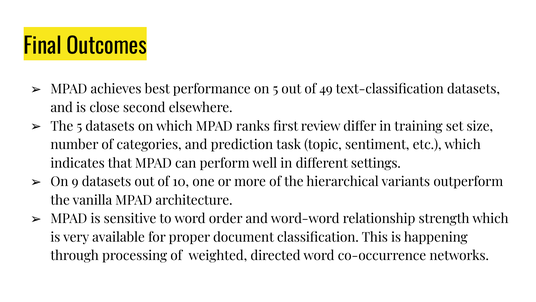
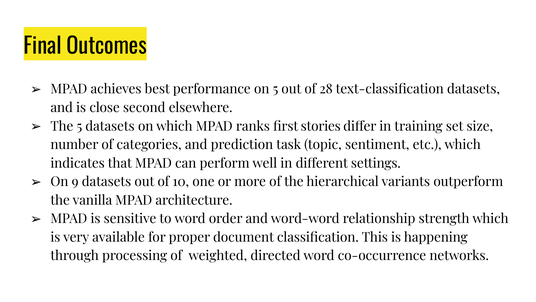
49: 49 -> 28
review: review -> stories
